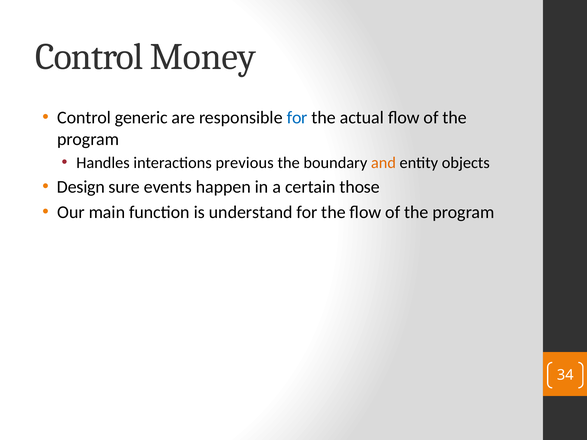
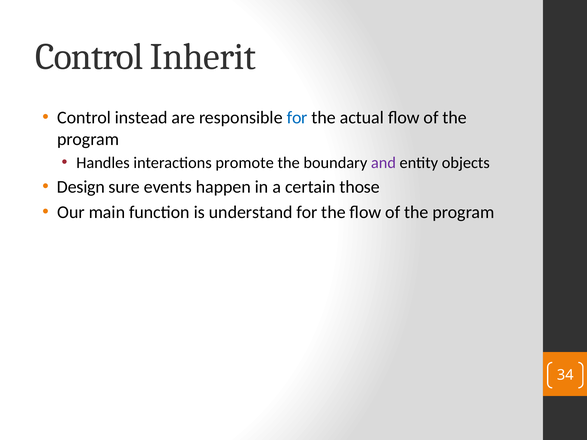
Money: Money -> Inherit
generic: generic -> instead
previous: previous -> promote
and colour: orange -> purple
